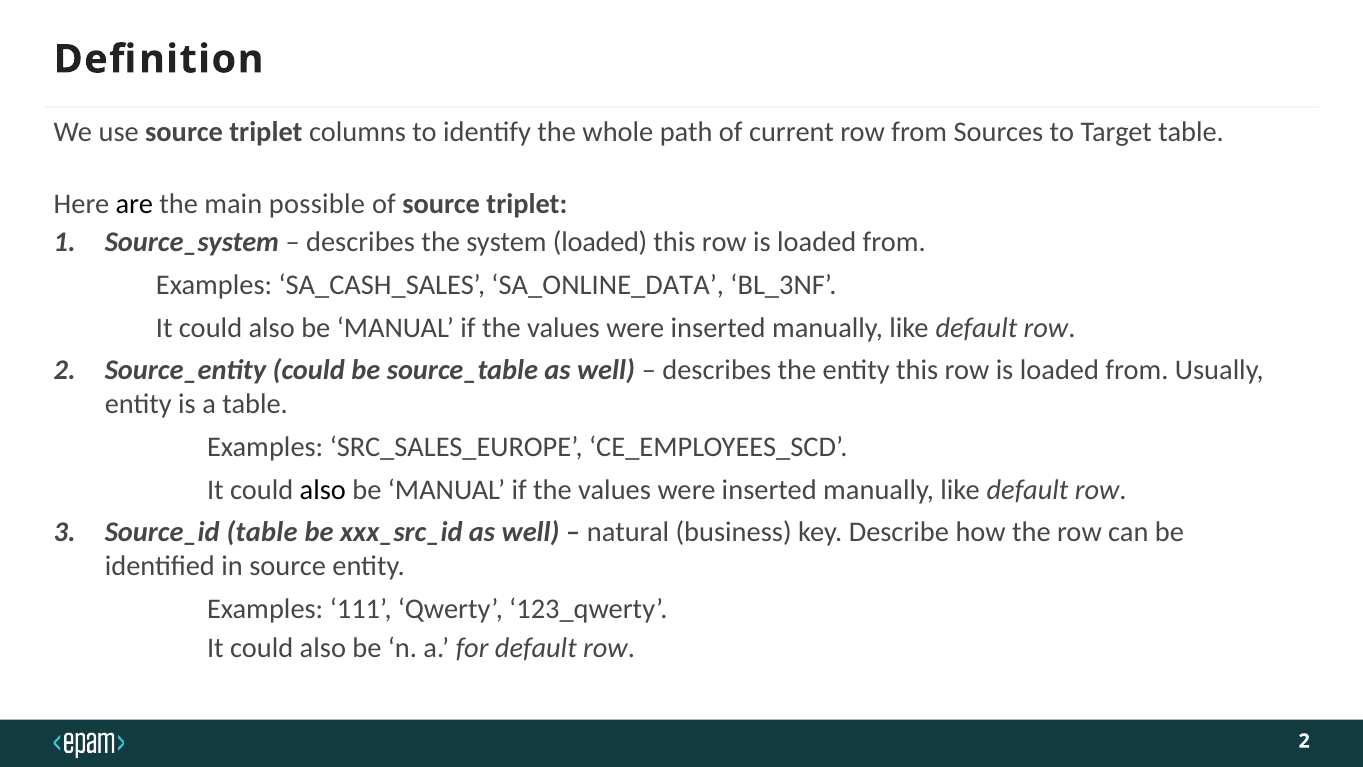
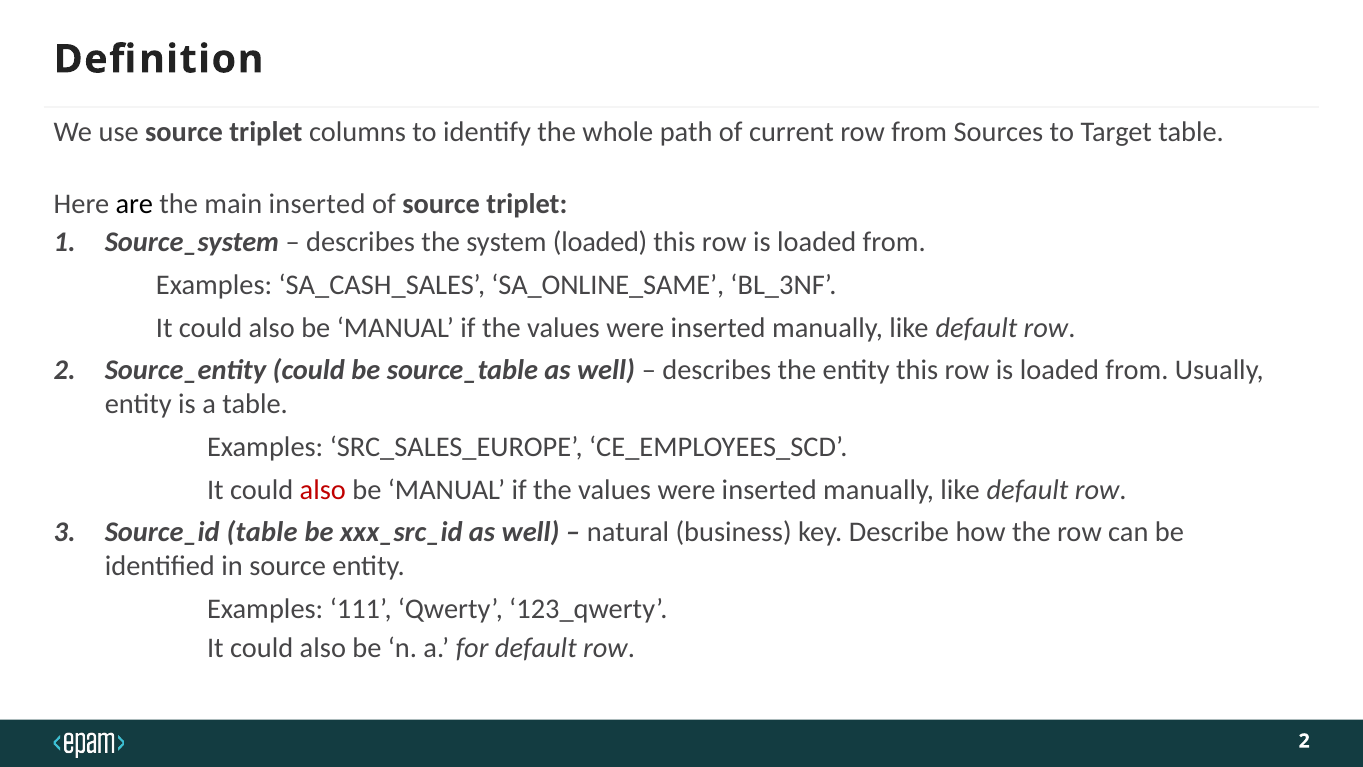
main possible: possible -> inserted
SA_ONLINE_DATA: SA_ONLINE_DATA -> SA_ONLINE_SAME
also at (323, 490) colour: black -> red
